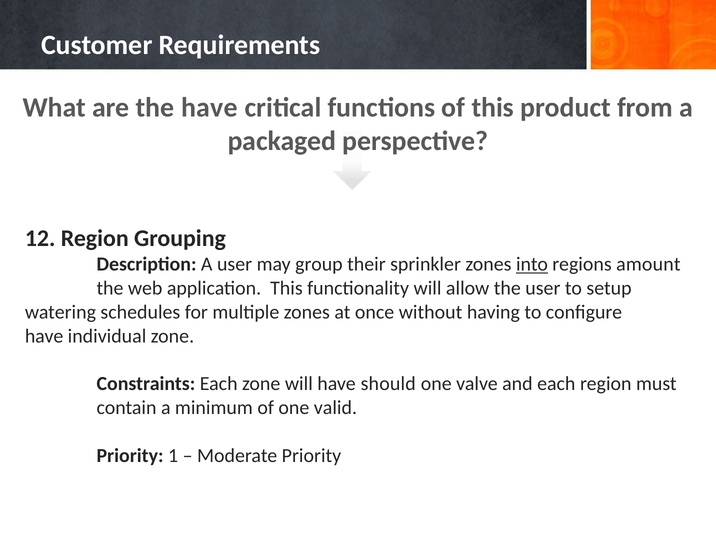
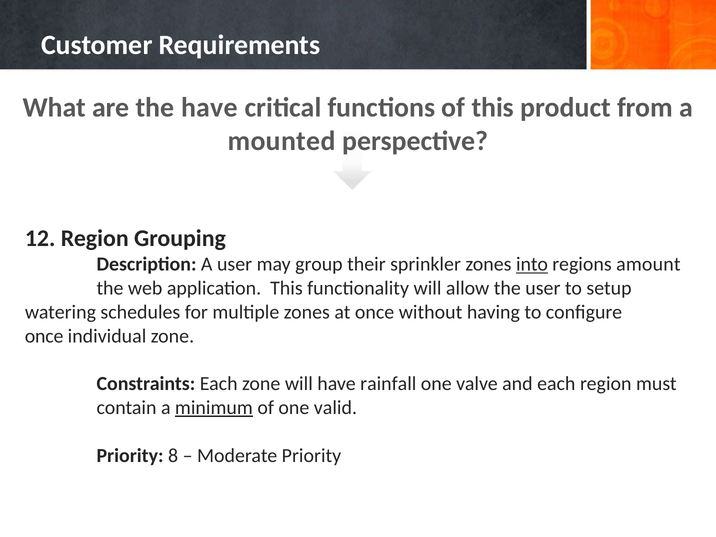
packaged: packaged -> mounted
have at (44, 336): have -> once
should: should -> rainfall
minimum underline: none -> present
1: 1 -> 8
